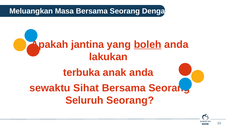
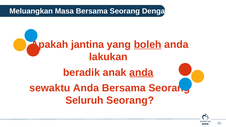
terbuka: terbuka -> beradik
anda at (141, 72) underline: none -> present
sewaktu Sihat: Sihat -> Anda
